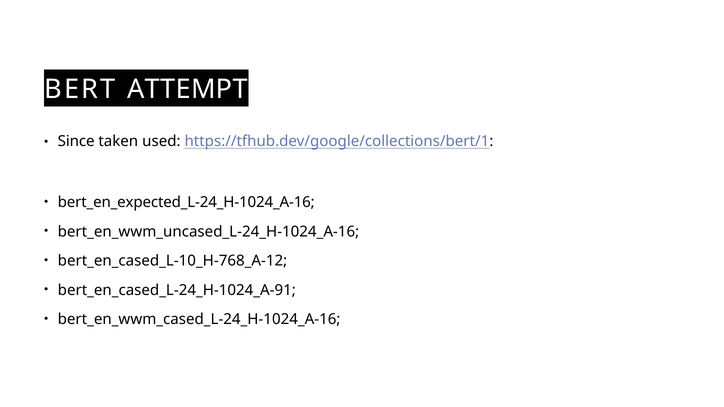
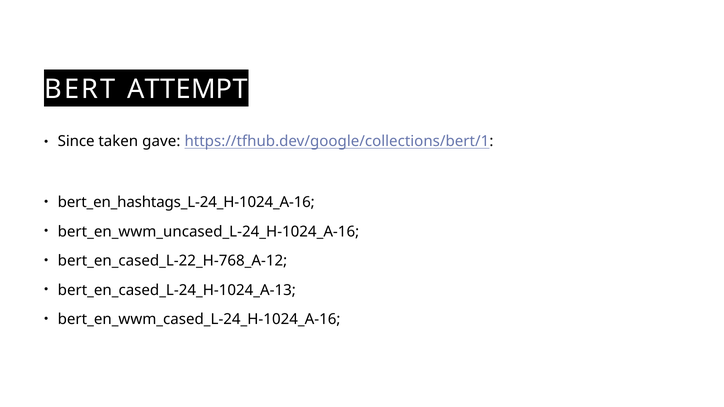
used: used -> gave
bert_en_expected_L-24_H-1024_A-16: bert_en_expected_L-24_H-1024_A-16 -> bert_en_hashtags_L-24_H-1024_A-16
bert_en_cased_L-10_H-768_A-12: bert_en_cased_L-10_H-768_A-12 -> bert_en_cased_L-22_H-768_A-12
bert_en_cased_L-24_H-1024_A-91: bert_en_cased_L-24_H-1024_A-91 -> bert_en_cased_L-24_H-1024_A-13
